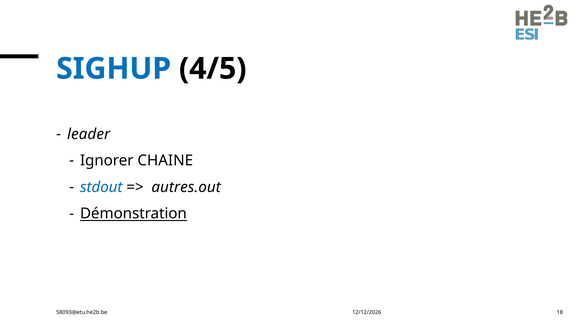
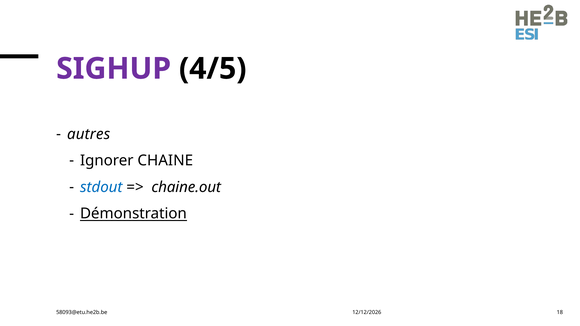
SIGHUP colour: blue -> purple
leader: leader -> autres
autres.out: autres.out -> chaine.out
